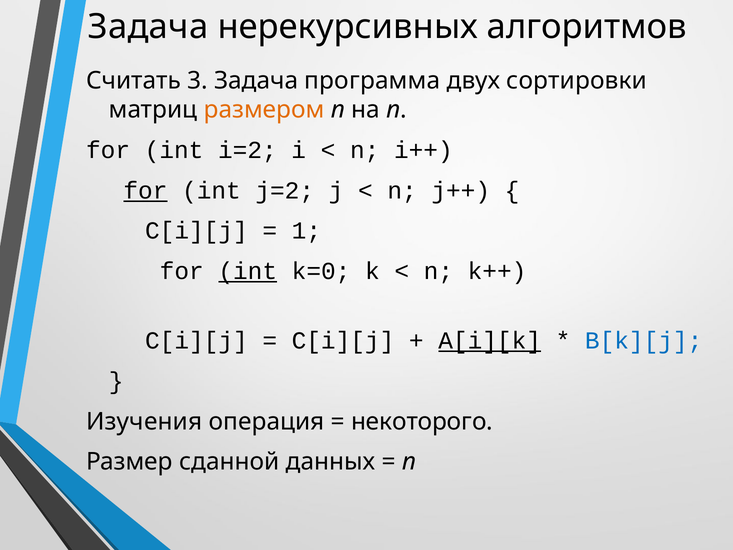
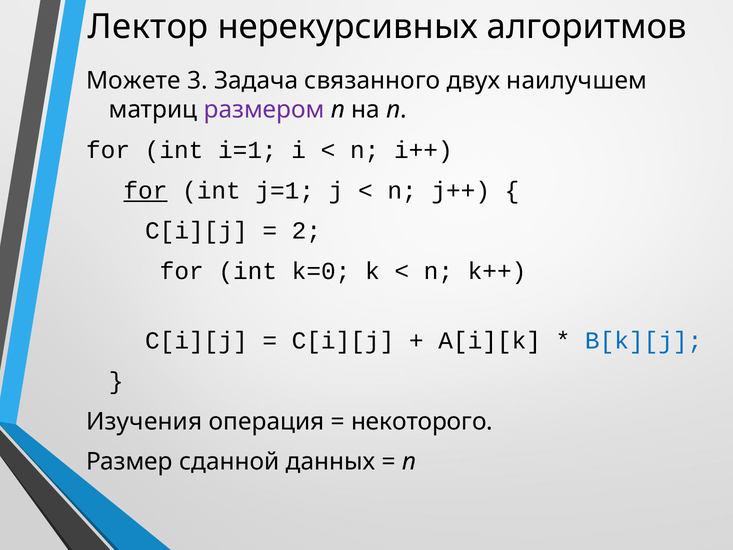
Задача at (148, 27): Задача -> Лектор
Считать: Считать -> Можете
программа: программа -> связанного
сортировки: сортировки -> наилучшем
размером colour: orange -> purple
i=2: i=2 -> i=1
j=2: j=2 -> j=1
1: 1 -> 2
int at (248, 271) underline: present -> none
A[i][k underline: present -> none
